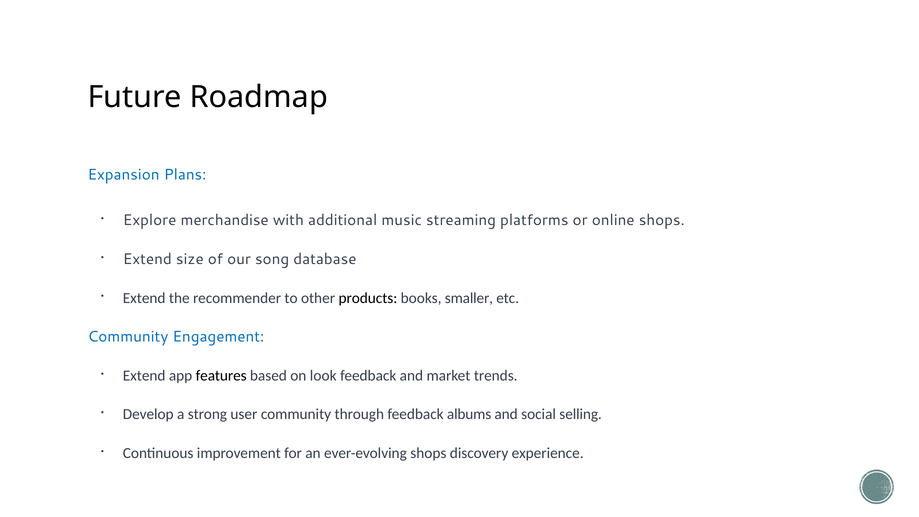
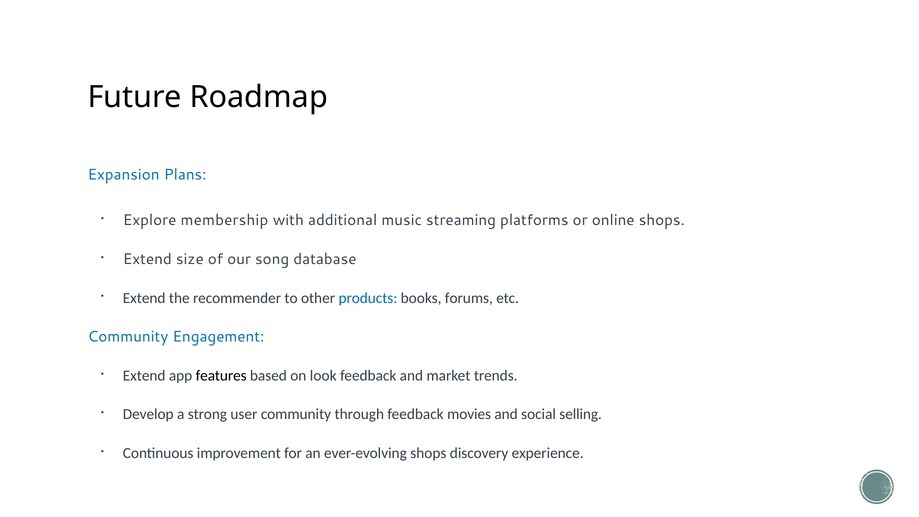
merchandise: merchandise -> membership
products colour: black -> blue
smaller: smaller -> forums
albums: albums -> movies
